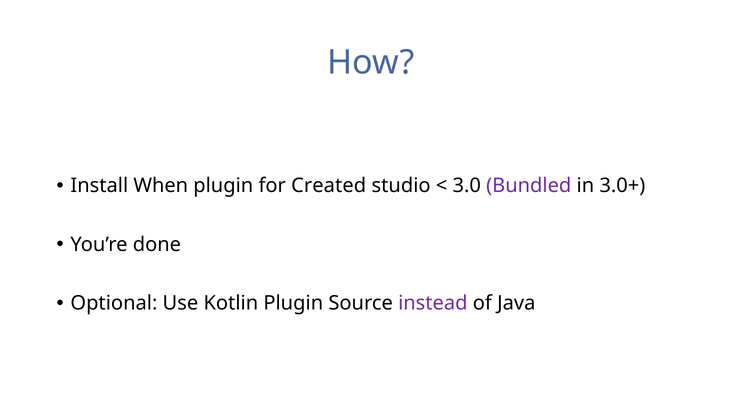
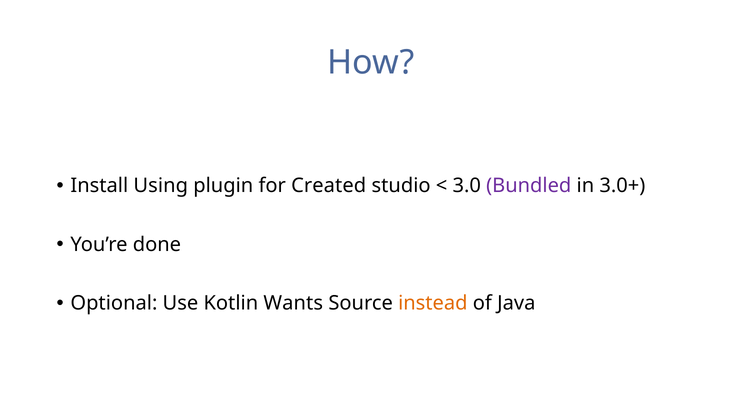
When: When -> Using
Kotlin Plugin: Plugin -> Wants
instead colour: purple -> orange
